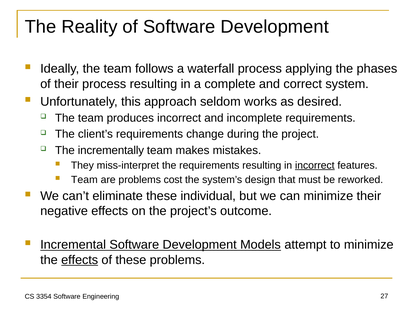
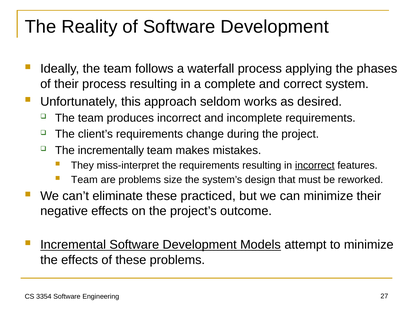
cost: cost -> size
individual: individual -> practiced
effects at (80, 261) underline: present -> none
